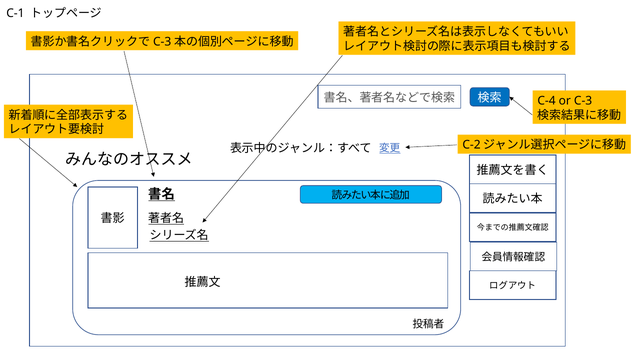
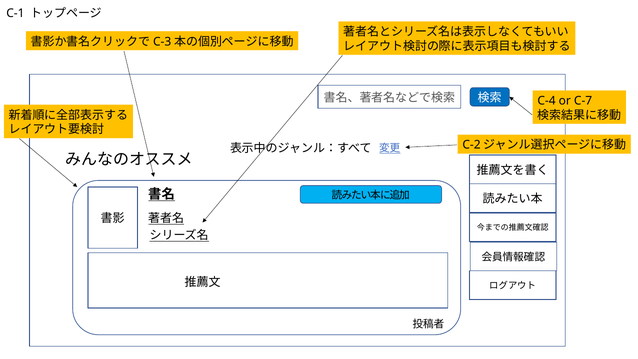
C-3: C-3 -> C-7
